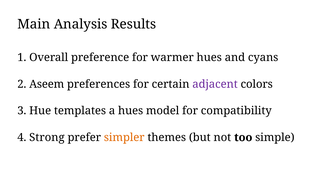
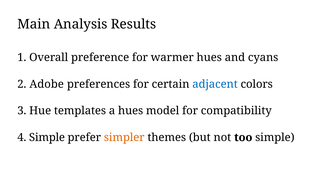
Aseem: Aseem -> Adobe
adjacent colour: purple -> blue
4 Strong: Strong -> Simple
